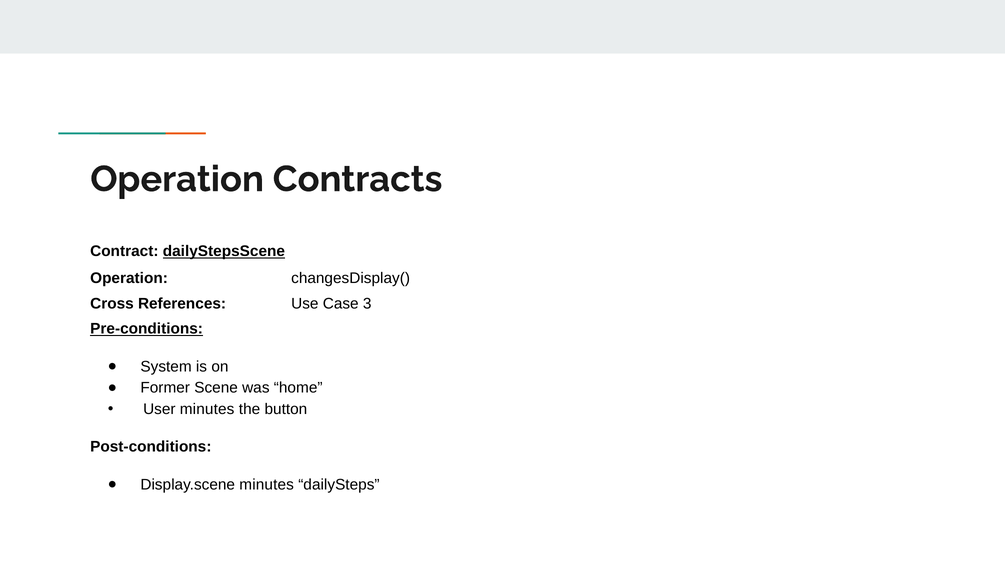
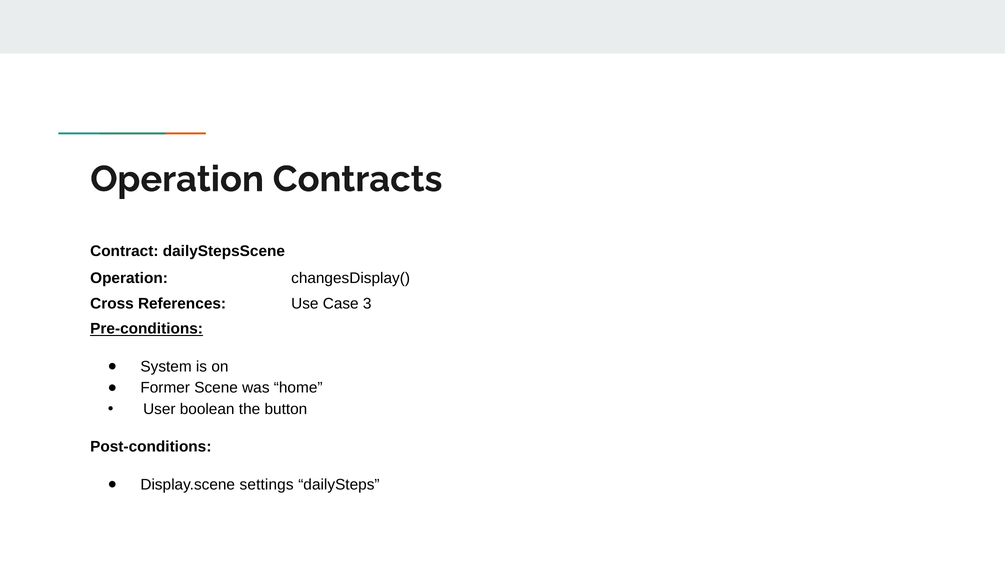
dailyStepsScene underline: present -> none
User minutes: minutes -> boolean
Display.scene minutes: minutes -> settings
